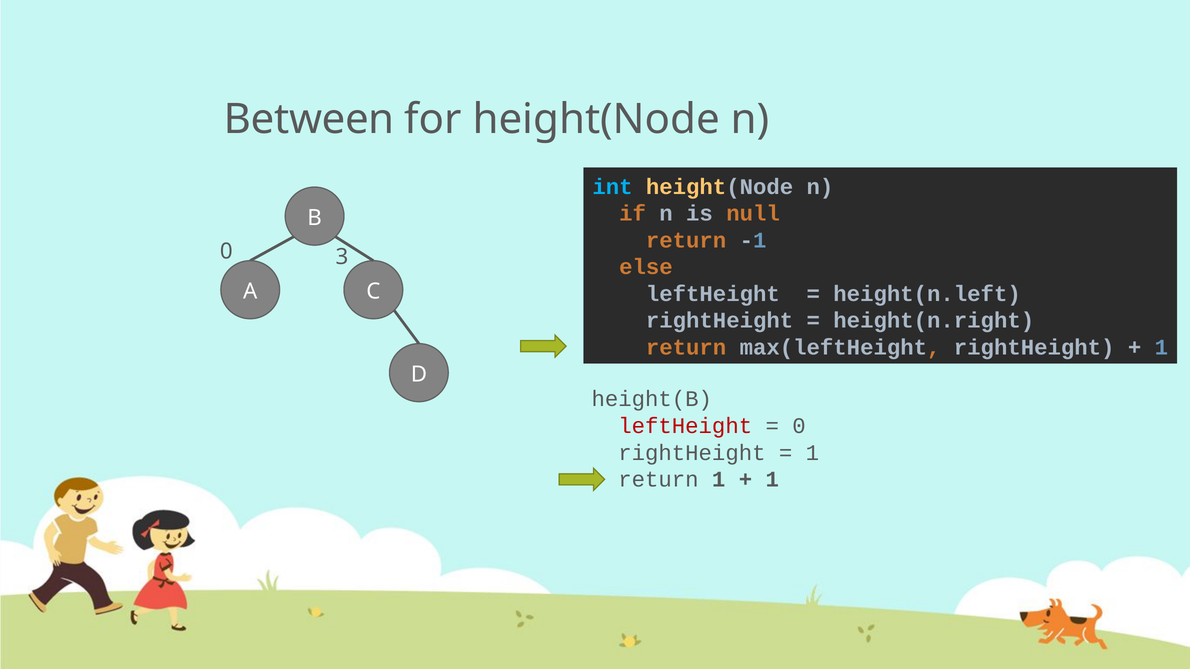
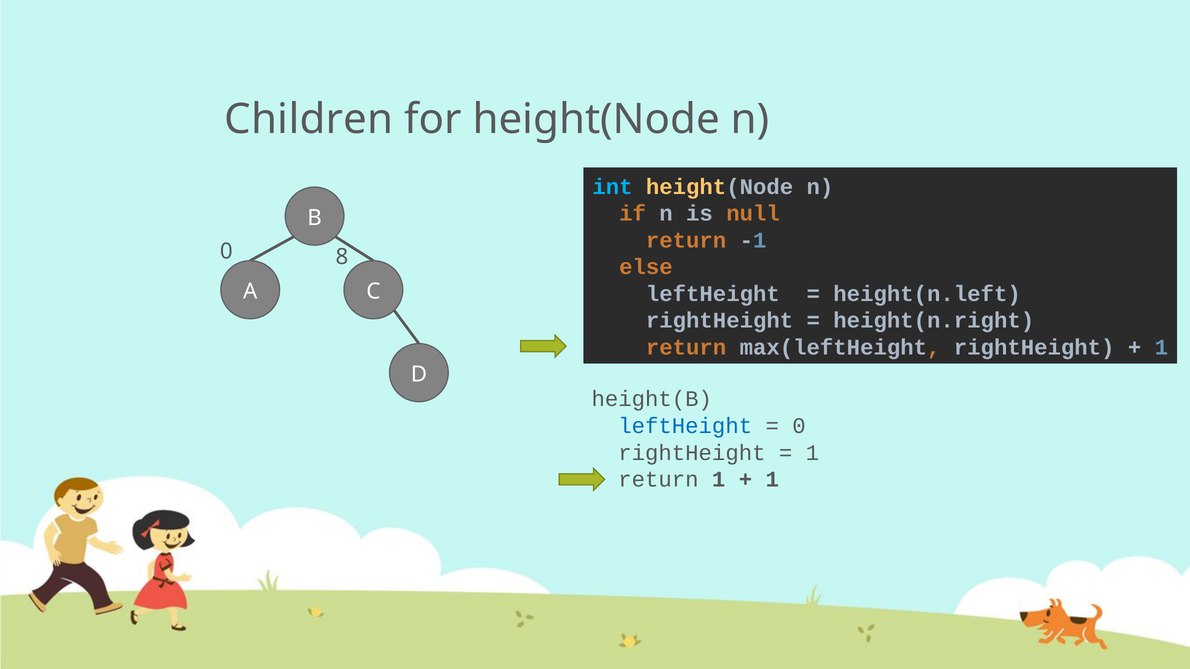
Between: Between -> Children
3: 3 -> 8
leftHeight at (685, 426) colour: red -> blue
